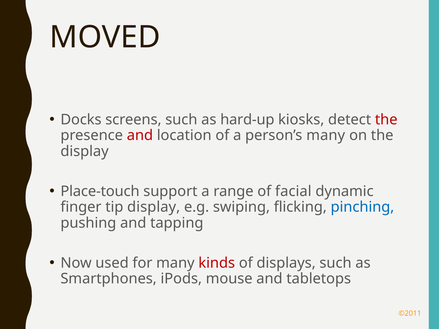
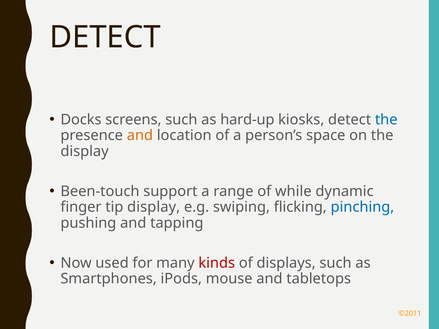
MOVED at (105, 37): MOVED -> DETECT
the at (386, 120) colour: red -> blue
and at (140, 136) colour: red -> orange
person’s many: many -> space
Place-touch: Place-touch -> Been-touch
facial: facial -> while
